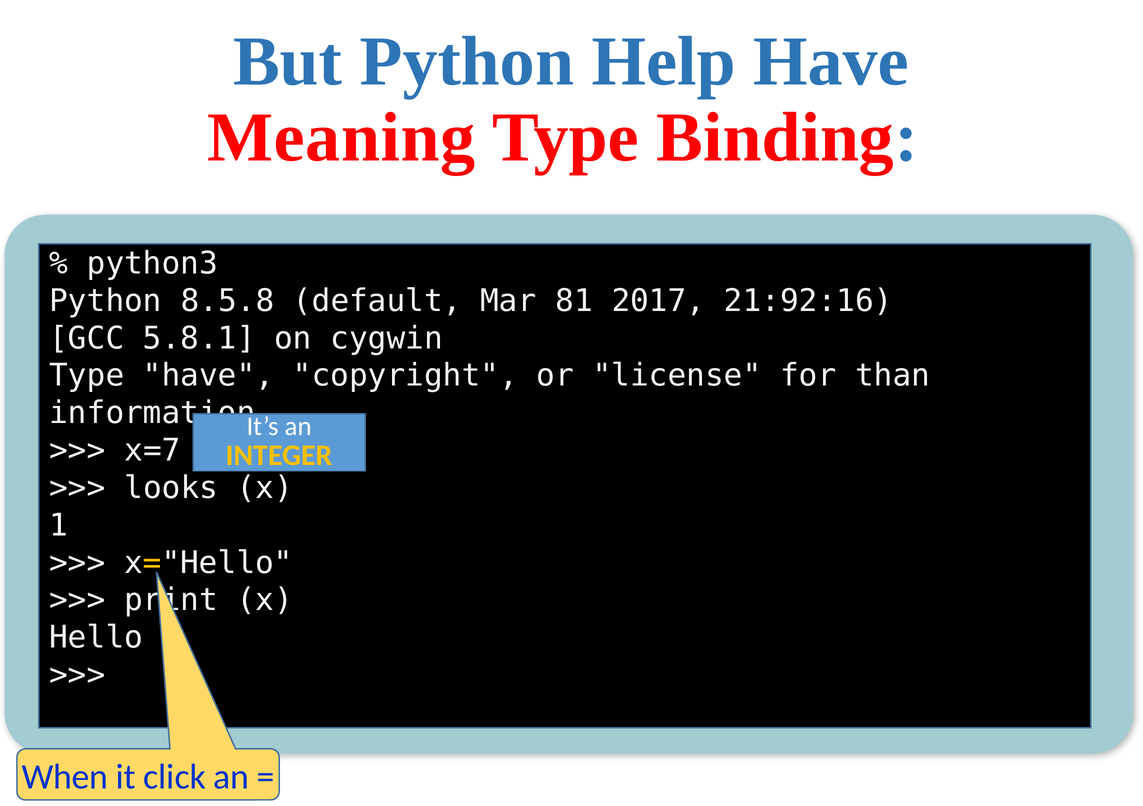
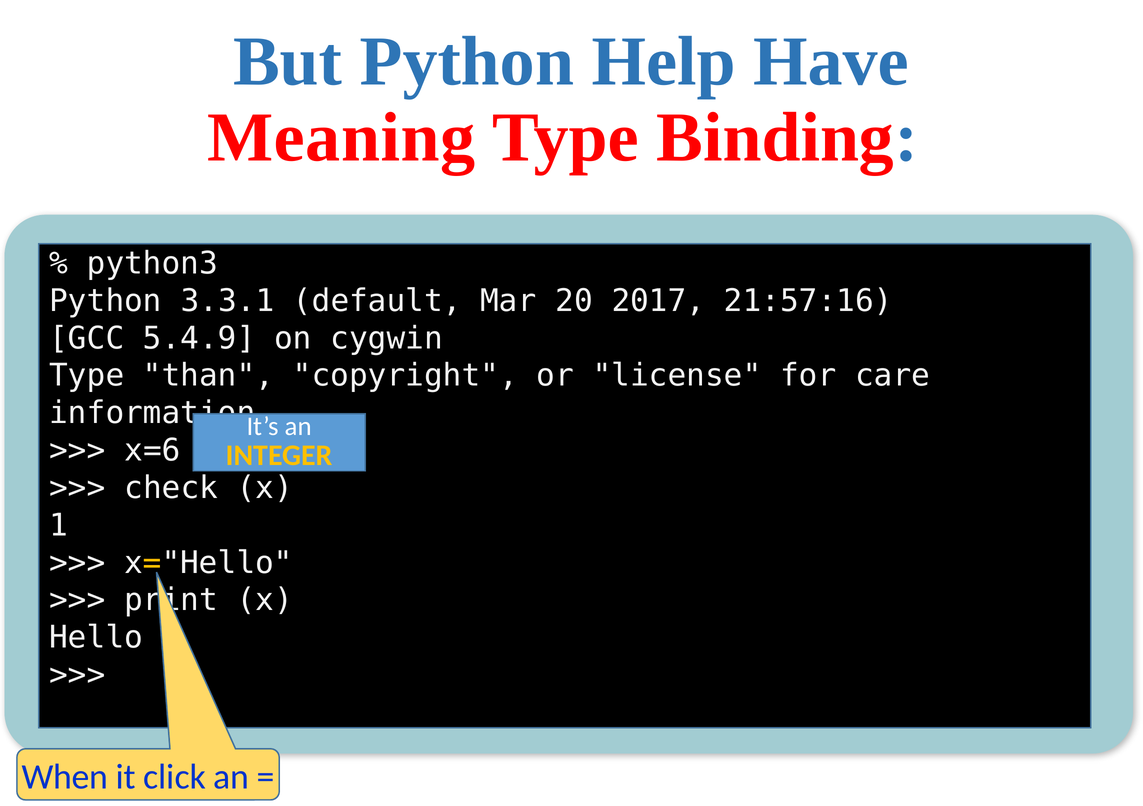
8.5.8: 8.5.8 -> 3.3.1
81: 81 -> 20
21:92:16: 21:92:16 -> 21:57:16
5.8.1: 5.8.1 -> 5.4.9
Type have: have -> than
than: than -> care
x=7: x=7 -> x=6
looks: looks -> check
